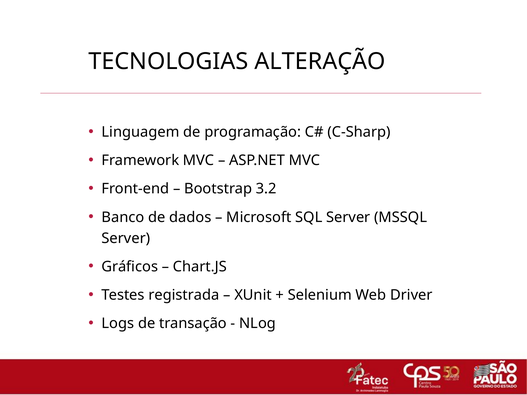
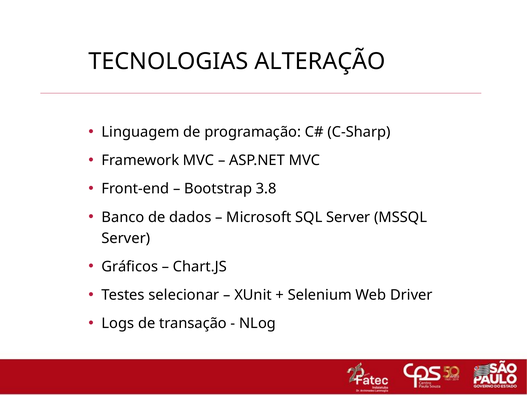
3.2: 3.2 -> 3.8
registrada: registrada -> selecionar
